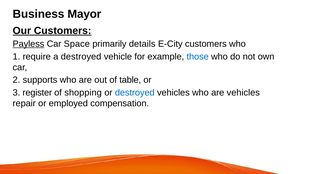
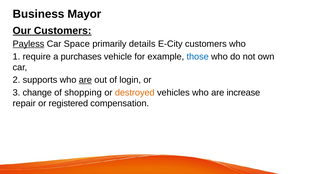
a destroyed: destroyed -> purchases
are at (85, 80) underline: none -> present
table: table -> login
register: register -> change
destroyed at (135, 93) colour: blue -> orange
are vehicles: vehicles -> increase
employed: employed -> registered
